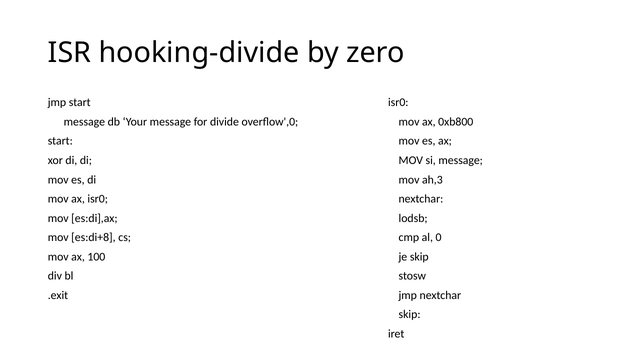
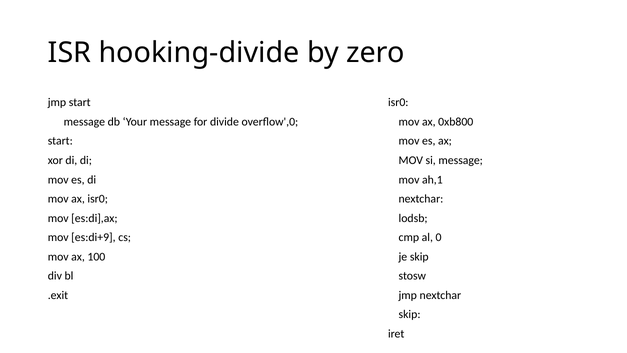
ah,3: ah,3 -> ah,1
es:di+8: es:di+8 -> es:di+9
